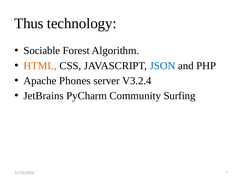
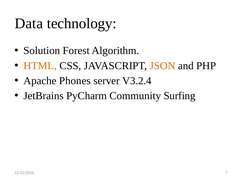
Thus: Thus -> Data
Sociable: Sociable -> Solution
JSON colour: blue -> orange
